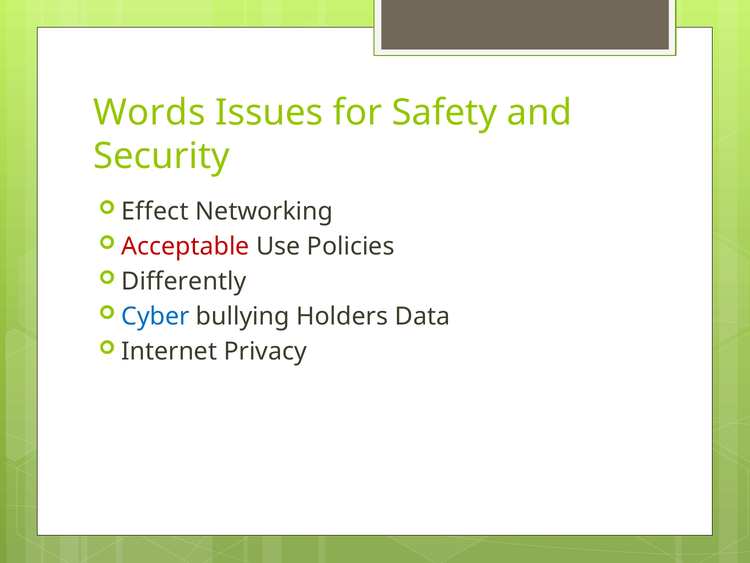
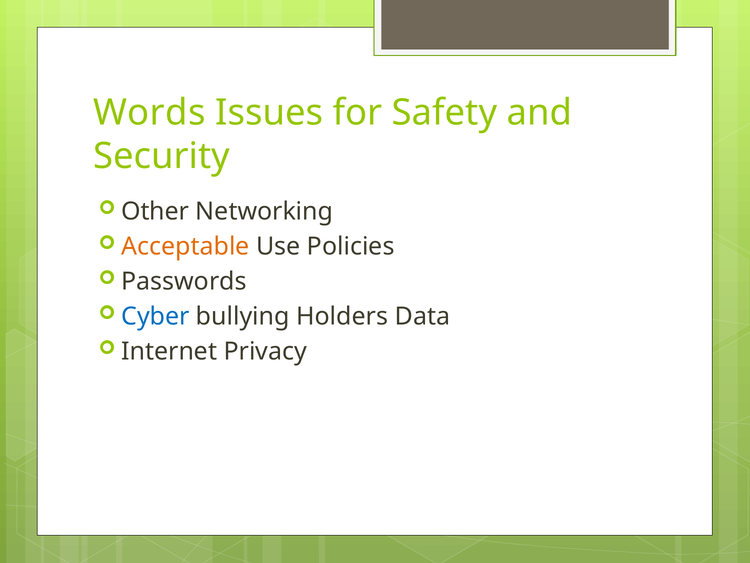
Effect: Effect -> Other
Acceptable colour: red -> orange
Differently: Differently -> Passwords
